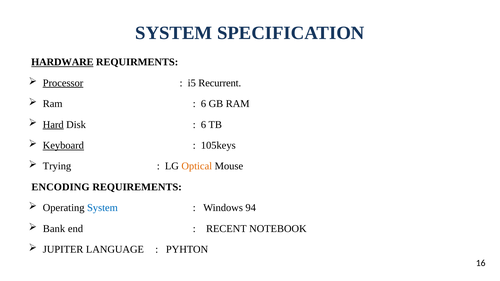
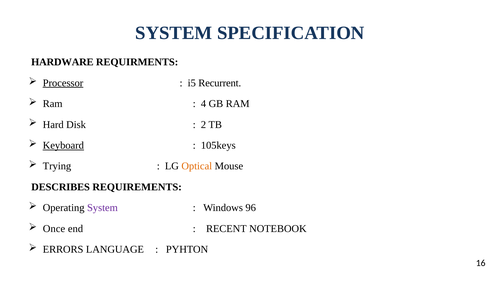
HARDWARE underline: present -> none
6 at (203, 104): 6 -> 4
Hard underline: present -> none
6 at (203, 125): 6 -> 2
ENCODING: ENCODING -> DESCRIBES
System at (102, 208) colour: blue -> purple
94: 94 -> 96
Bank: Bank -> Once
JUPITER: JUPITER -> ERRORS
